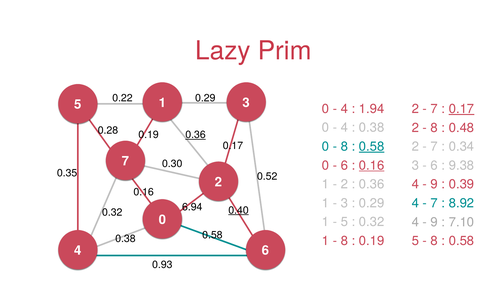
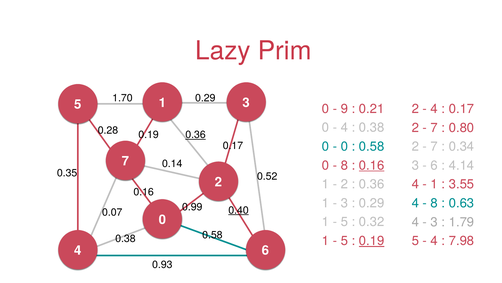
0.22: 0.22 -> 1.70
4 at (344, 109): 4 -> 9
1.94: 1.94 -> 0.21
7 at (434, 109): 7 -> 4
0.17 at (462, 109) underline: present -> none
8 at (434, 127): 8 -> 7
0.48: 0.48 -> 0.80
8 at (344, 146): 8 -> 0
0.58 at (372, 146) underline: present -> none
0.30: 0.30 -> 0.14
6 at (344, 165): 6 -> 8
9.38: 9.38 -> 4.14
9 at (434, 184): 9 -> 1
0.39: 0.39 -> 3.55
7 at (434, 203): 7 -> 8
8.92: 8.92 -> 0.63
6.94: 6.94 -> 0.99
0.32 at (112, 212): 0.32 -> 0.07
9 at (434, 222): 9 -> 3
7.10: 7.10 -> 1.79
8 at (344, 240): 8 -> 5
0.19 at (372, 240) underline: none -> present
8 at (434, 240): 8 -> 4
0.58 at (462, 240): 0.58 -> 7.98
